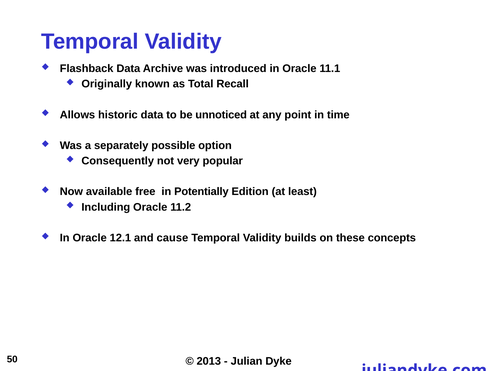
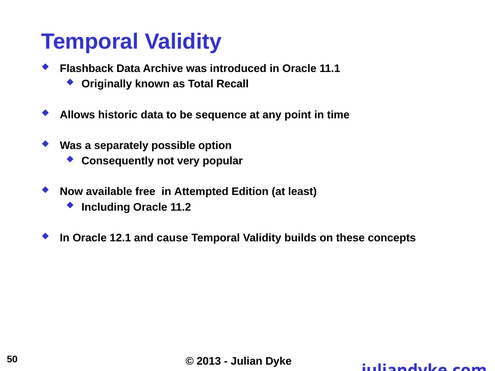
unnoticed: unnoticed -> sequence
Potentially: Potentially -> Attempted
